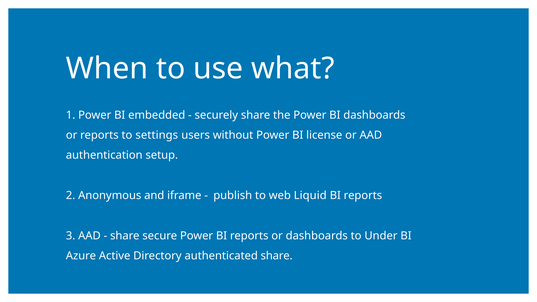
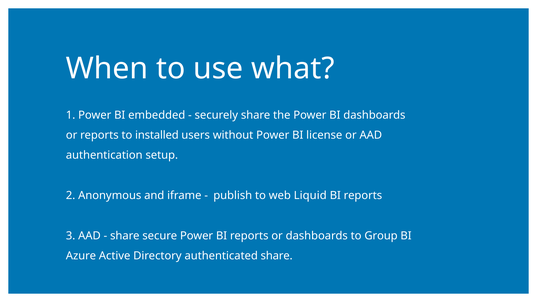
settings: settings -> installed
Under: Under -> Group
